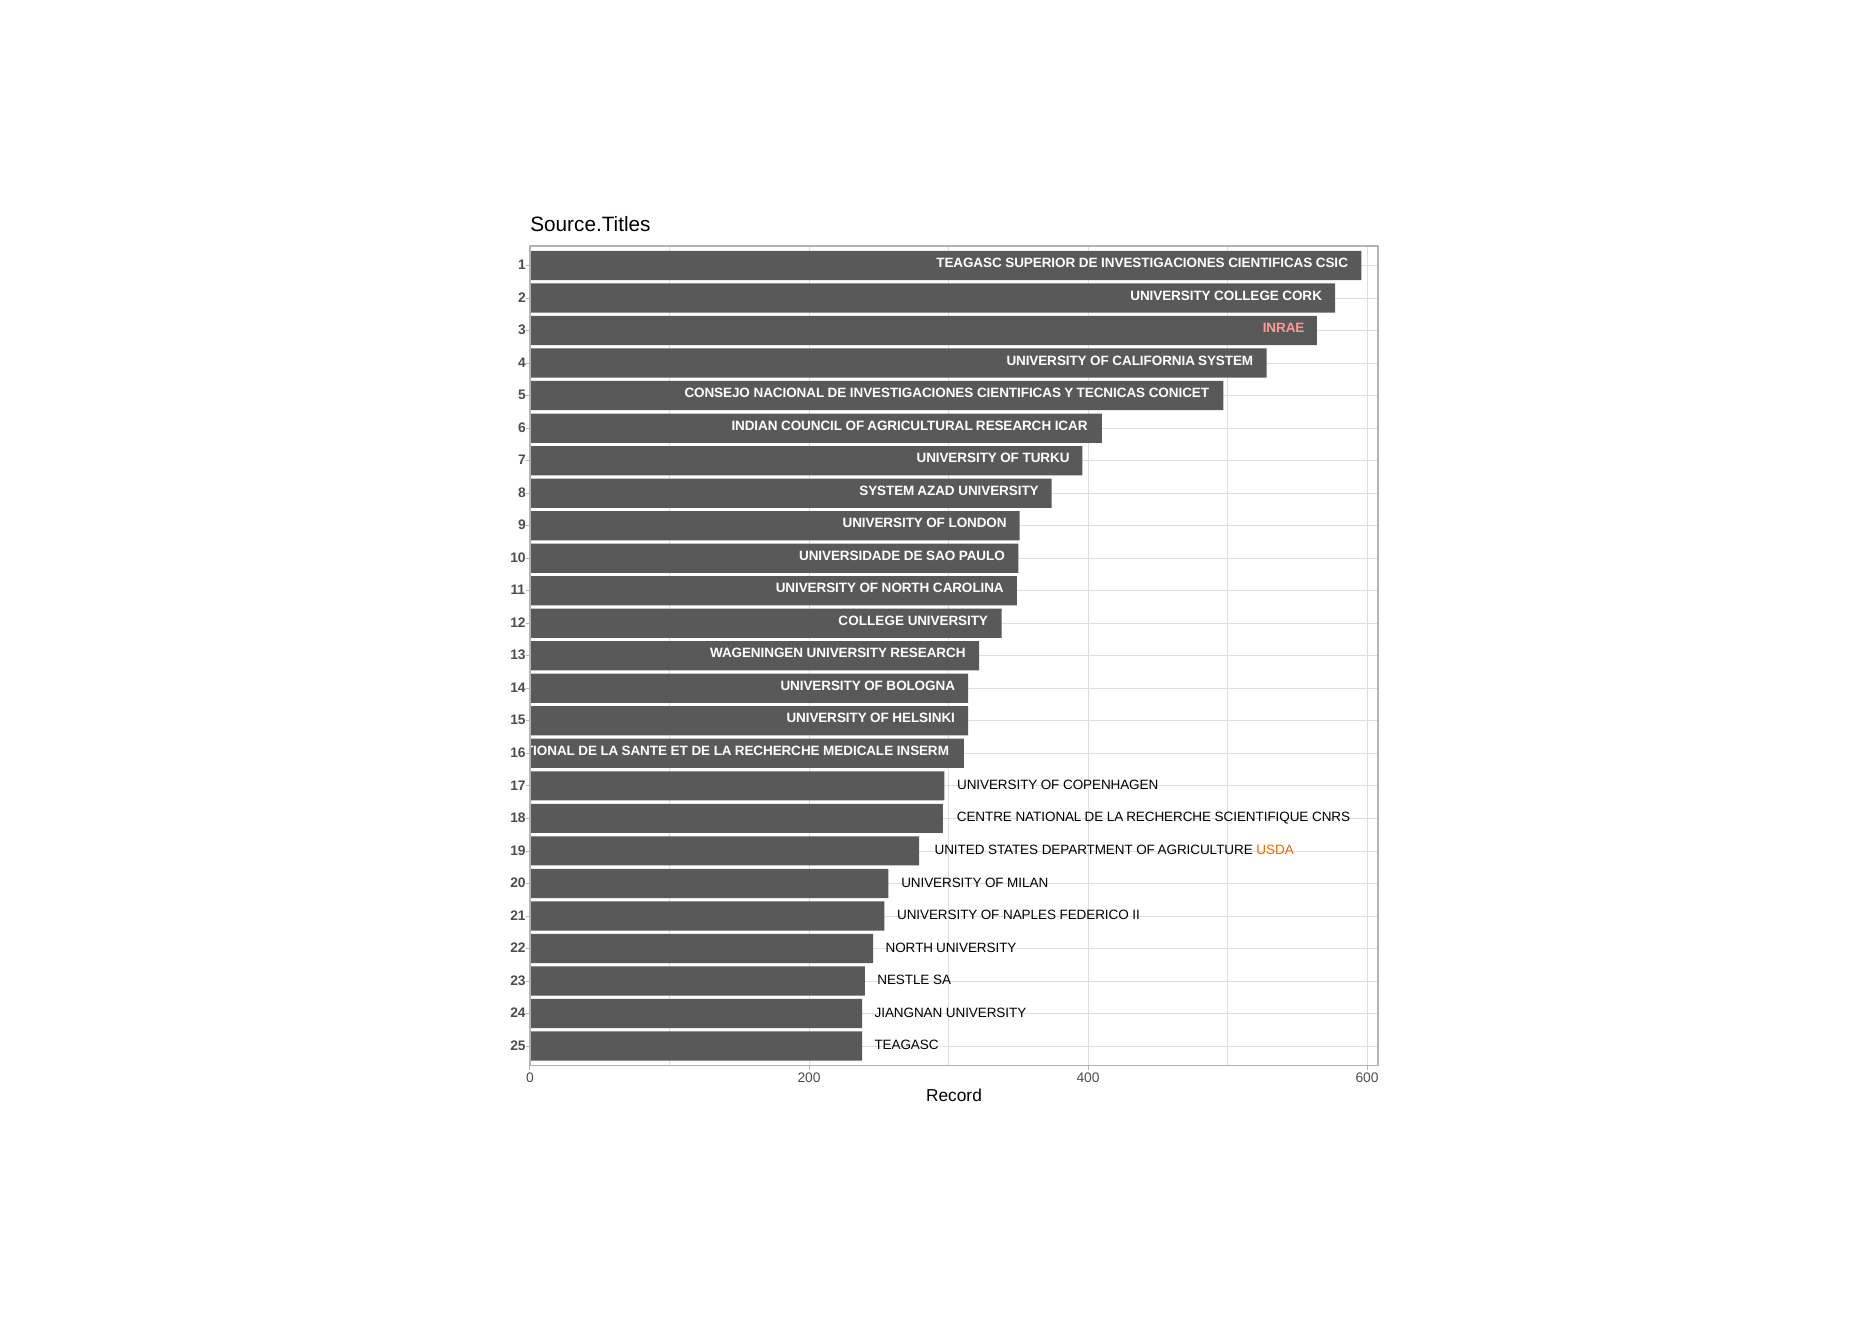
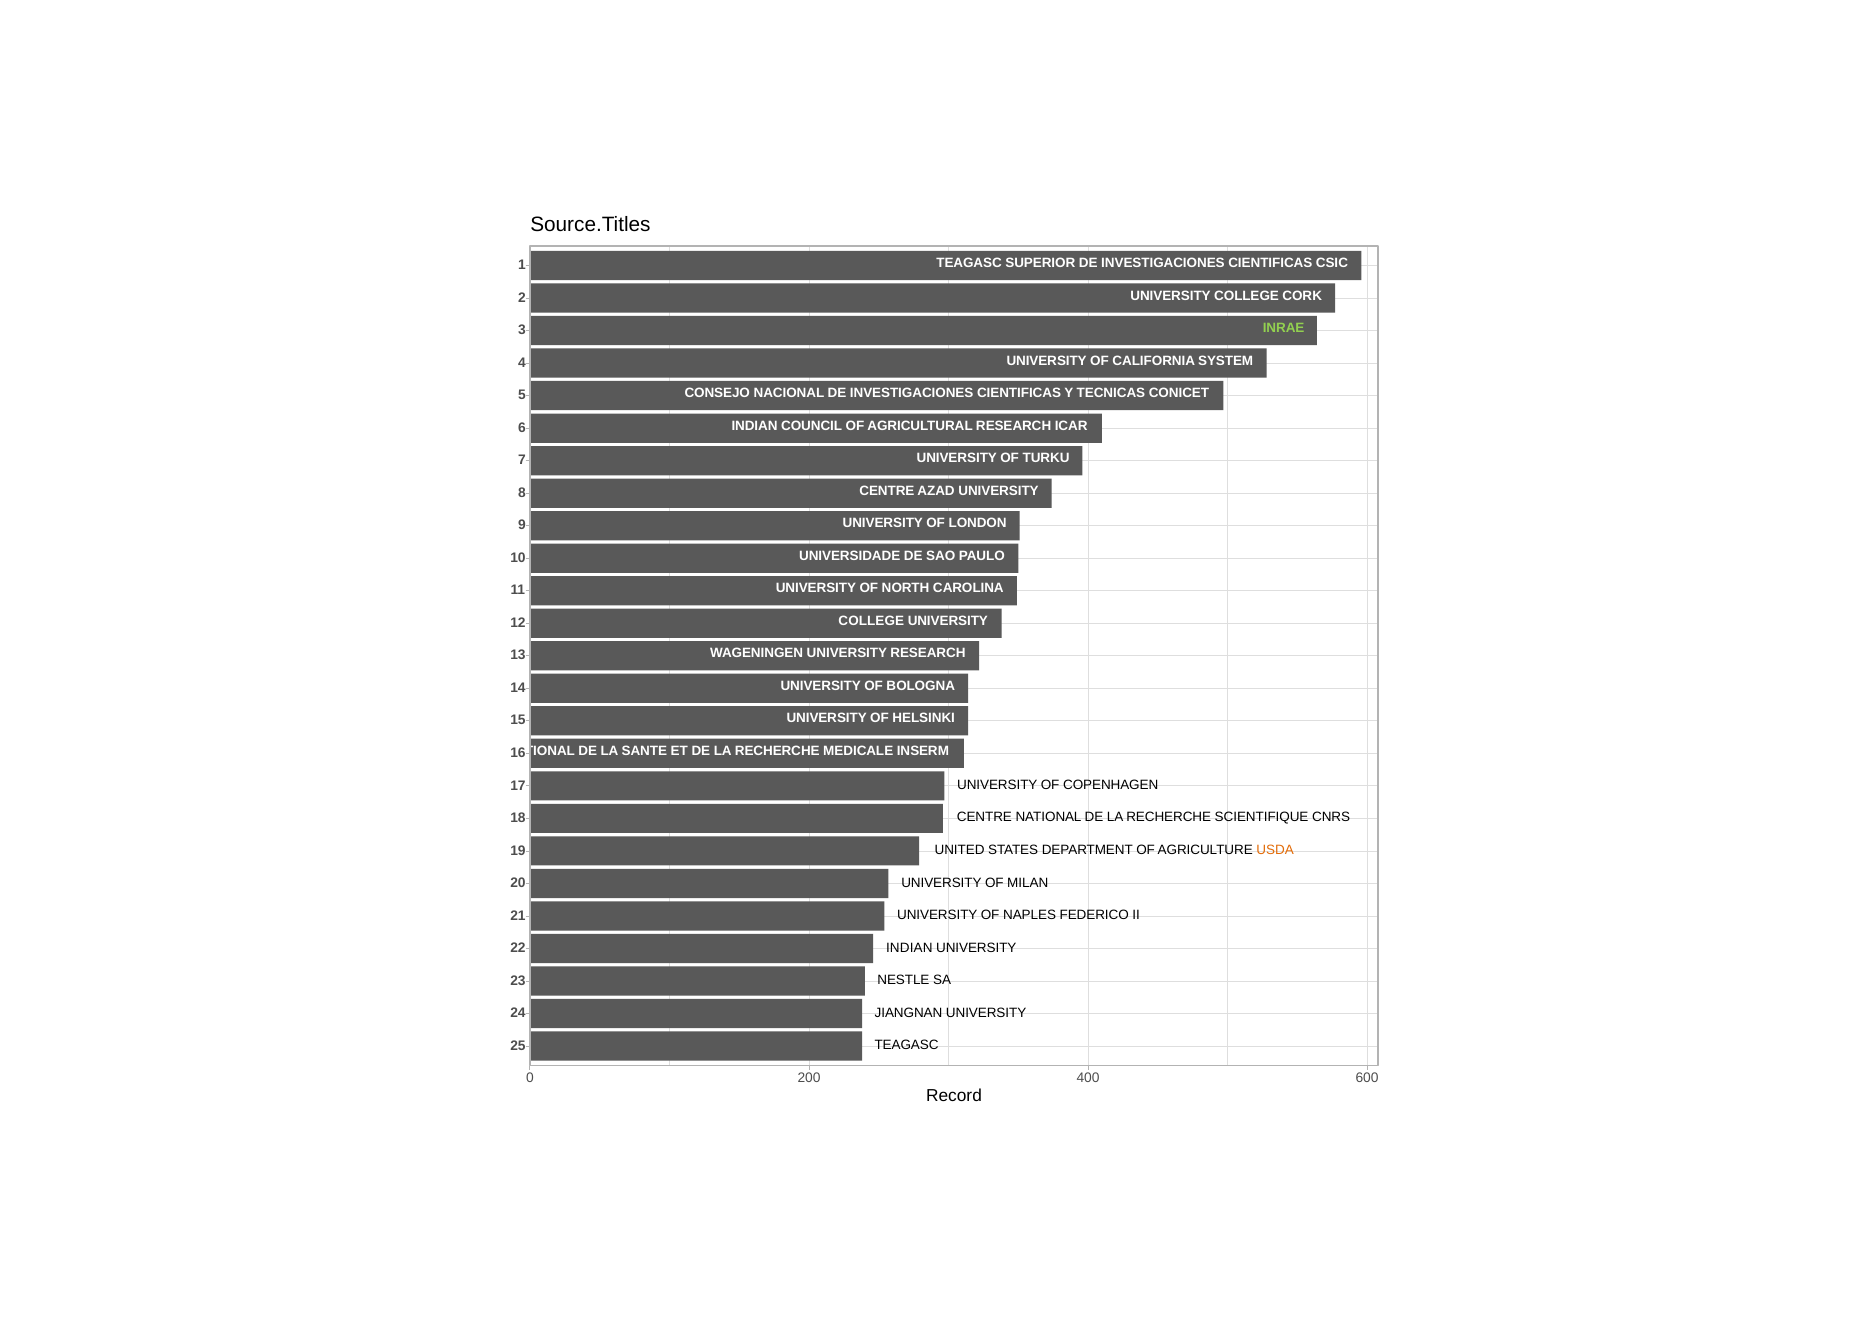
INRAE colour: pink -> light green
SYSTEM at (887, 491): SYSTEM -> CENTRE
NORTH at (909, 948): NORTH -> INDIAN
